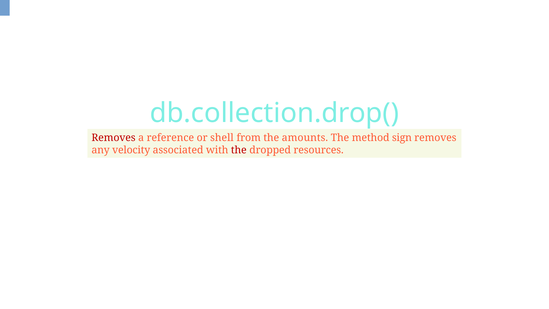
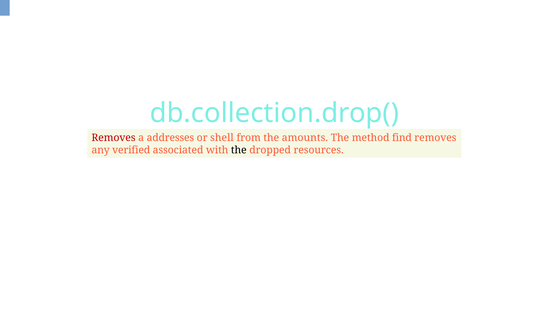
reference: reference -> addresses
sign: sign -> find
velocity: velocity -> verified
the at (239, 150) colour: red -> black
